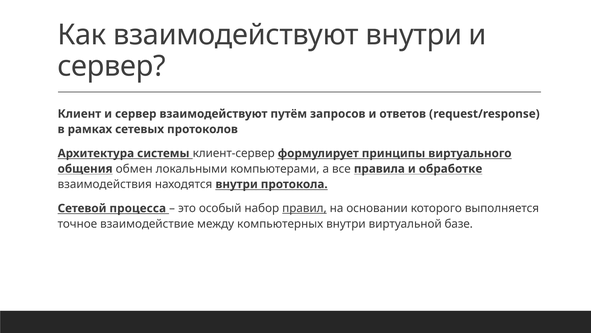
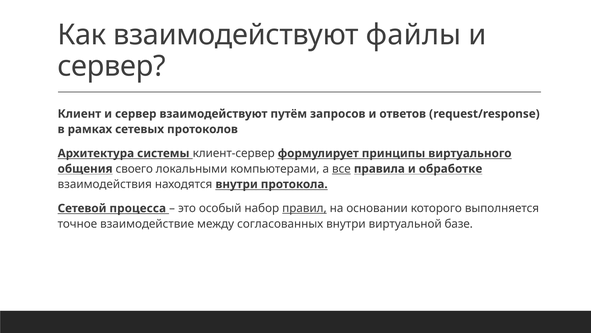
взаимодействуют внутри: внутри -> файлы
обмен: обмен -> своего
все underline: none -> present
компьютерных: компьютерных -> согласованных
